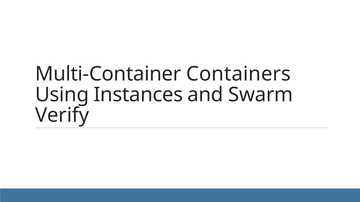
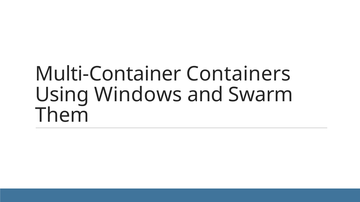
Instances: Instances -> Windows
Verify: Verify -> Them
